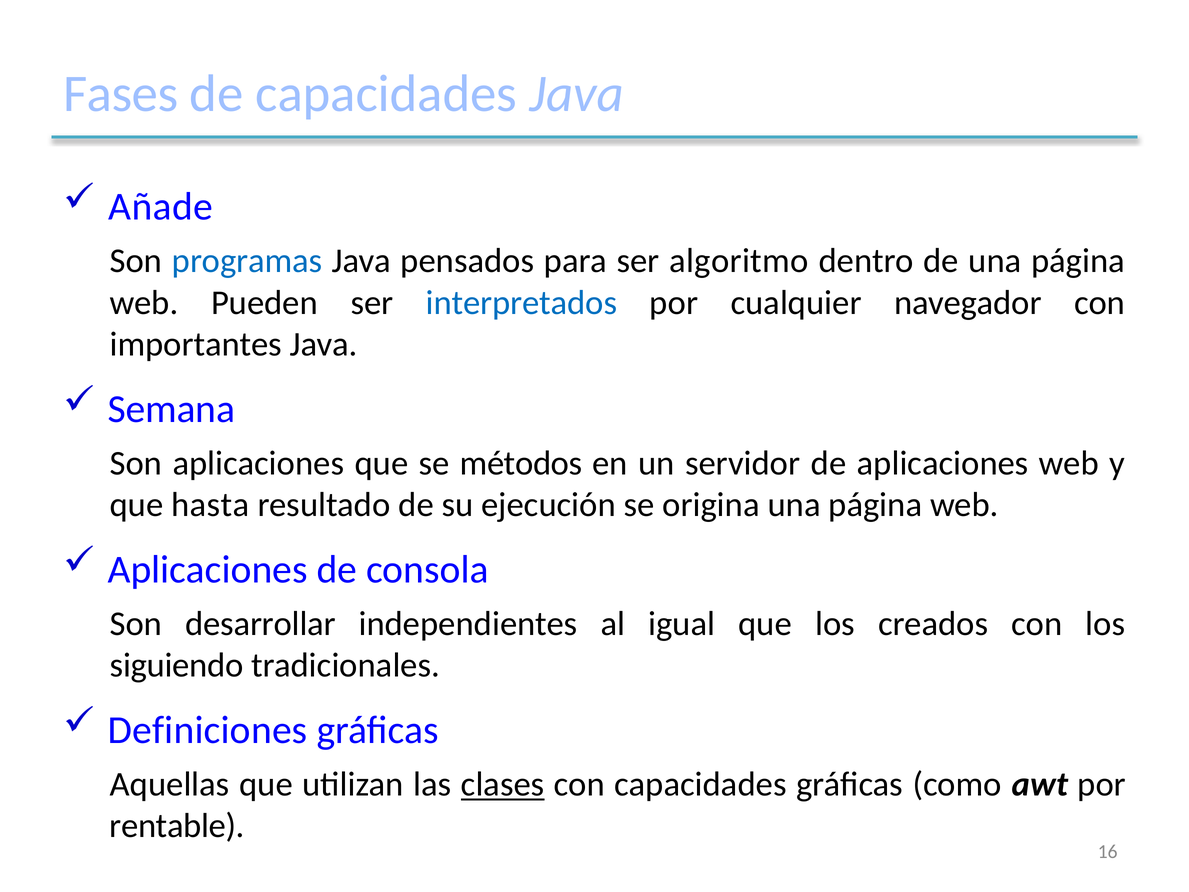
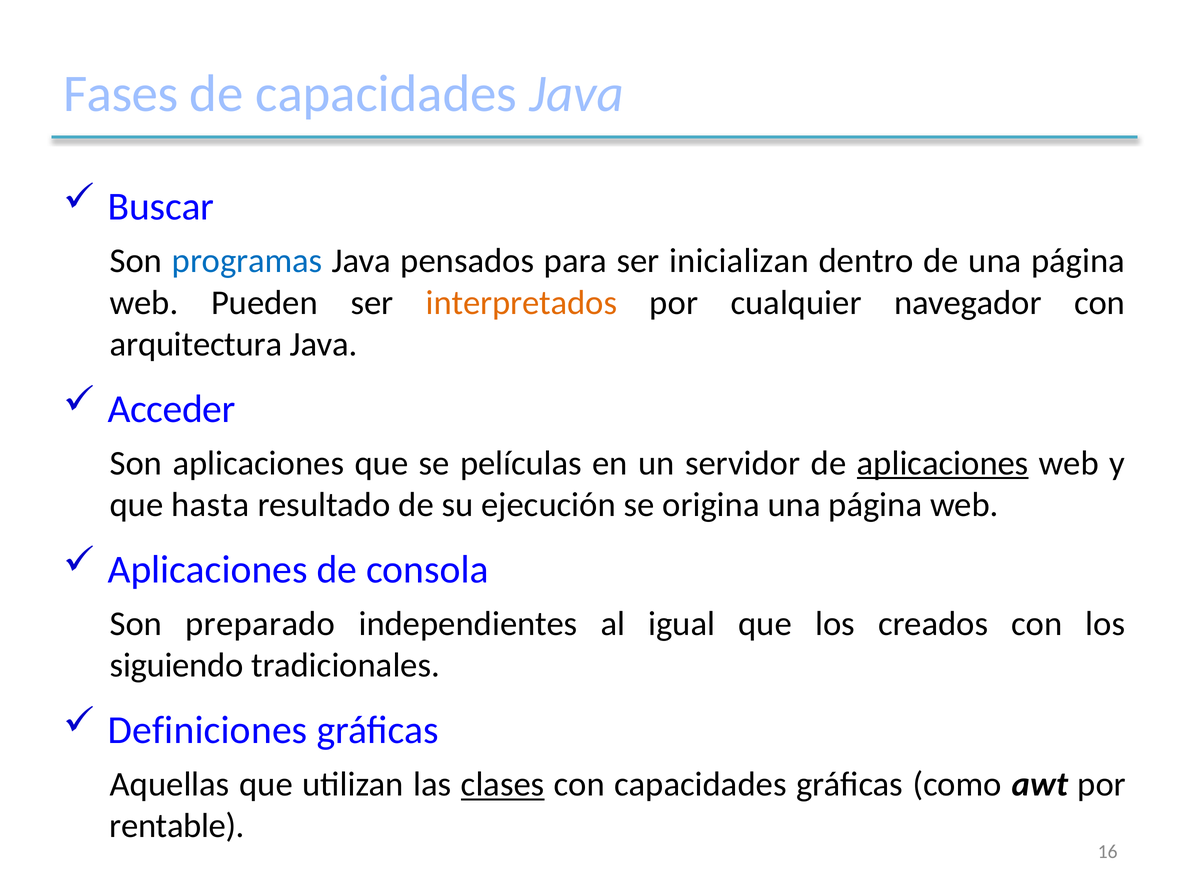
Añade: Añade -> Buscar
algoritmo: algoritmo -> inicializan
interpretados colour: blue -> orange
importantes: importantes -> arquitectura
Semana: Semana -> Acceder
métodos: métodos -> películas
aplicaciones at (943, 463) underline: none -> present
desarrollar: desarrollar -> preparado
